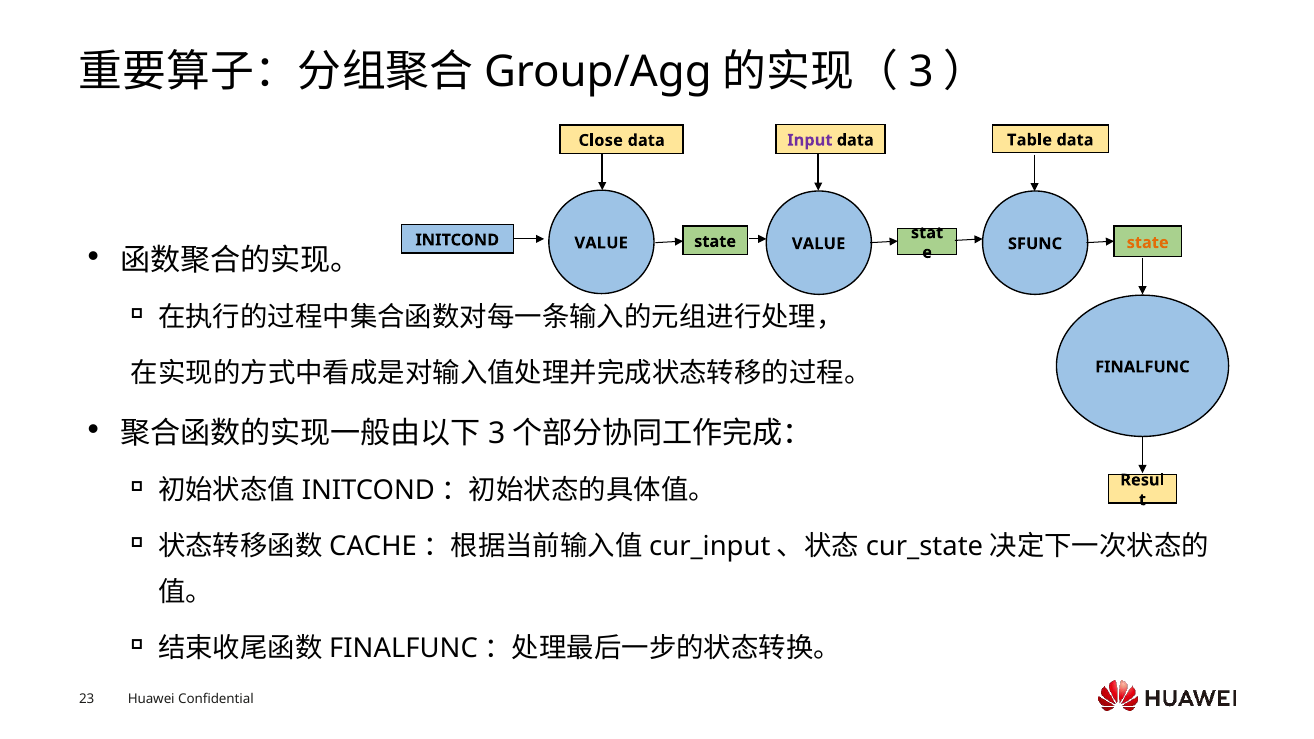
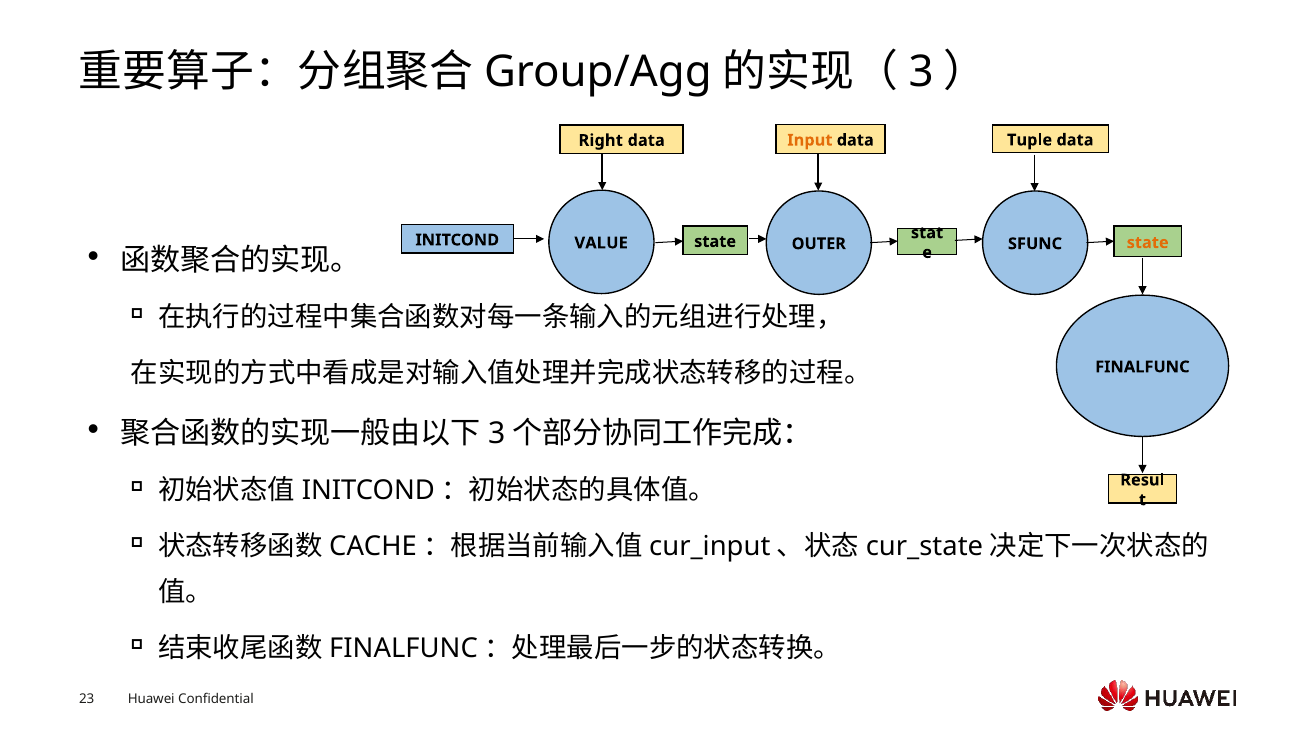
Close: Close -> Right
Input colour: purple -> orange
Table: Table -> Tuple
state VALUE: VALUE -> OUTER
